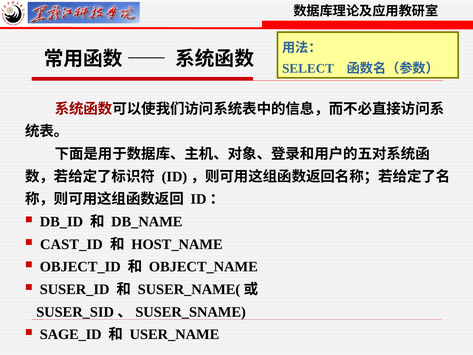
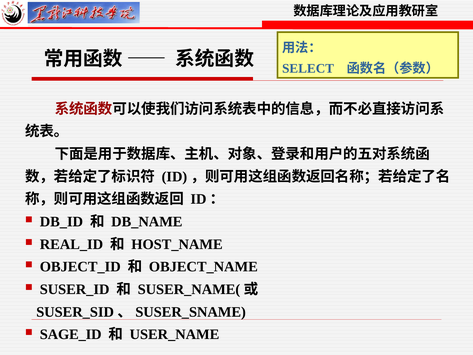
CAST_ID: CAST_ID -> REAL_ID
